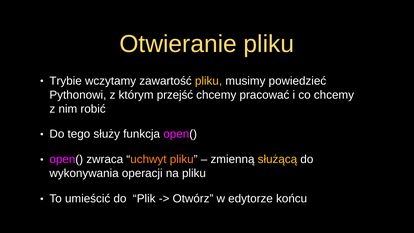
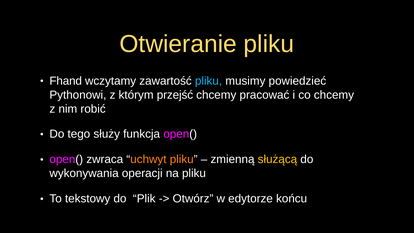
Trybie: Trybie -> Fhand
pliku at (209, 81) colour: yellow -> light blue
umieścić: umieścić -> tekstowy
